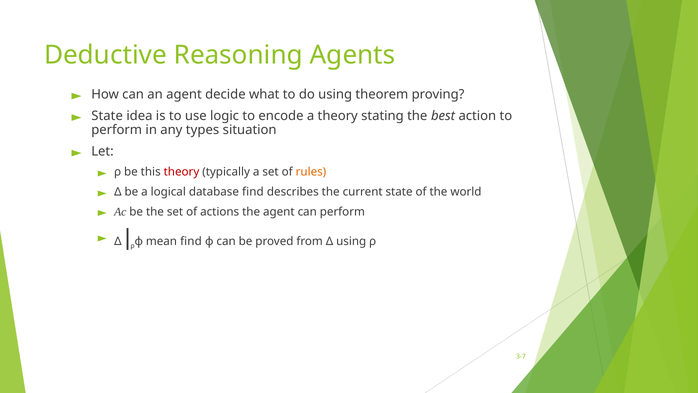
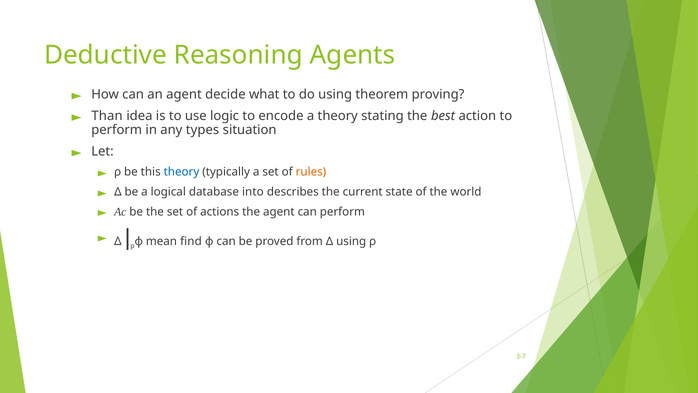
State at (107, 116): State -> Than
theory at (181, 172) colour: red -> blue
database find: find -> into
